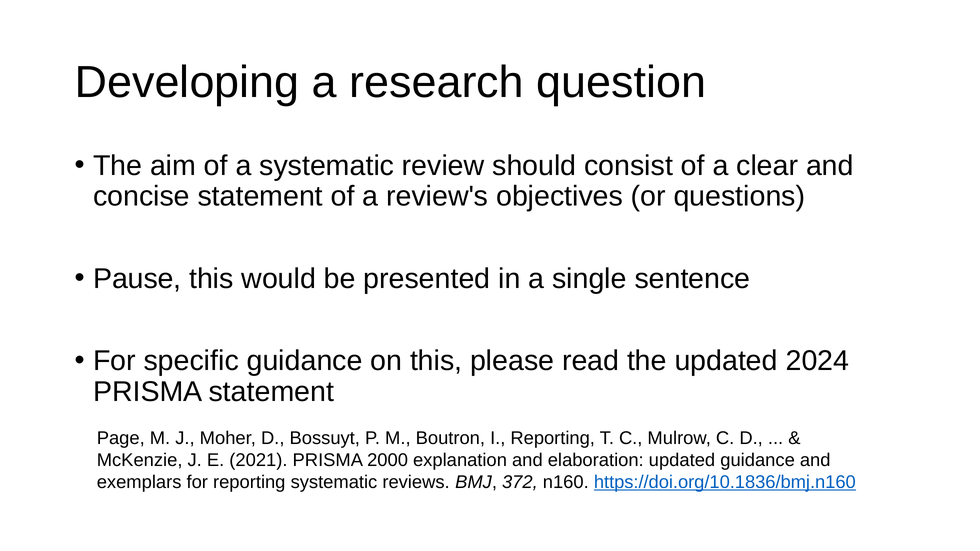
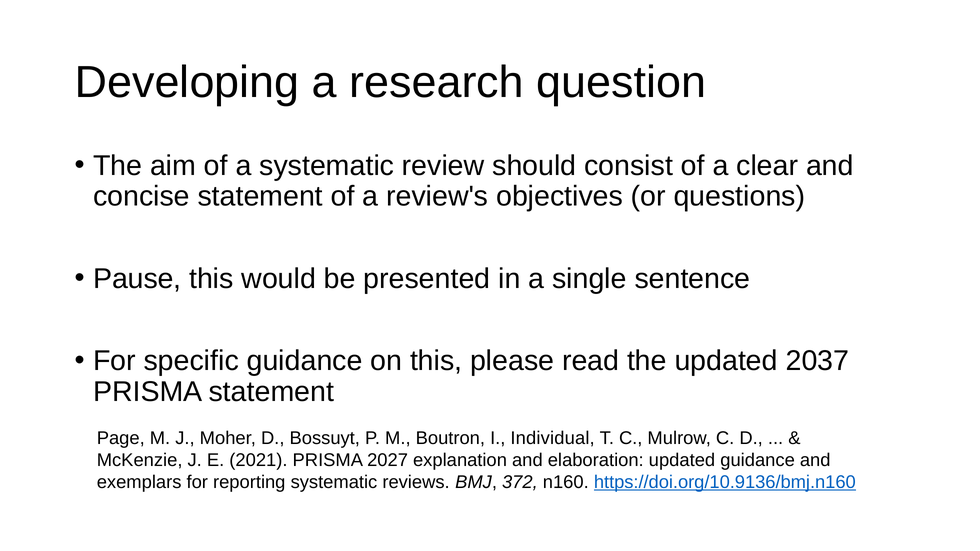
2024: 2024 -> 2037
I Reporting: Reporting -> Individual
2000: 2000 -> 2027
https://doi.org/10.1836/bmj.n160: https://doi.org/10.1836/bmj.n160 -> https://doi.org/10.9136/bmj.n160
